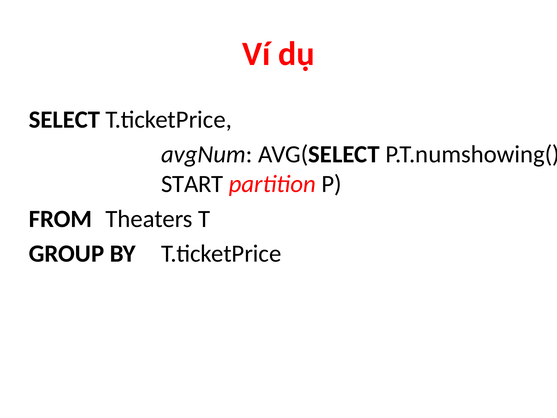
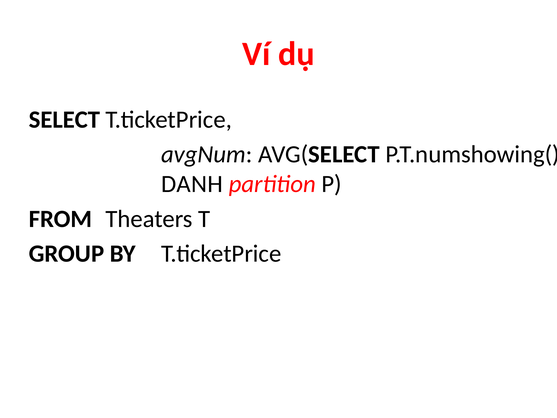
START: START -> DANH
